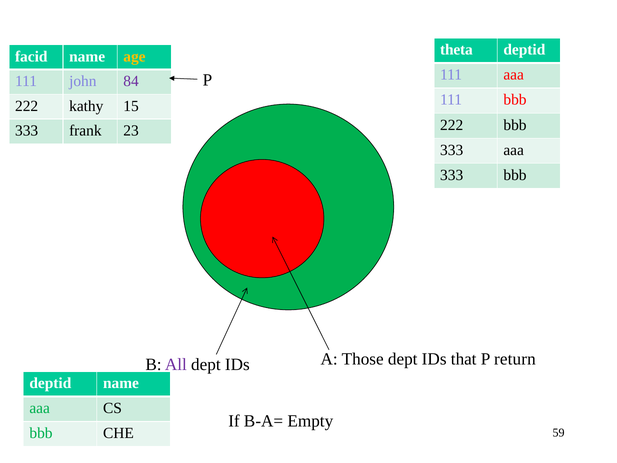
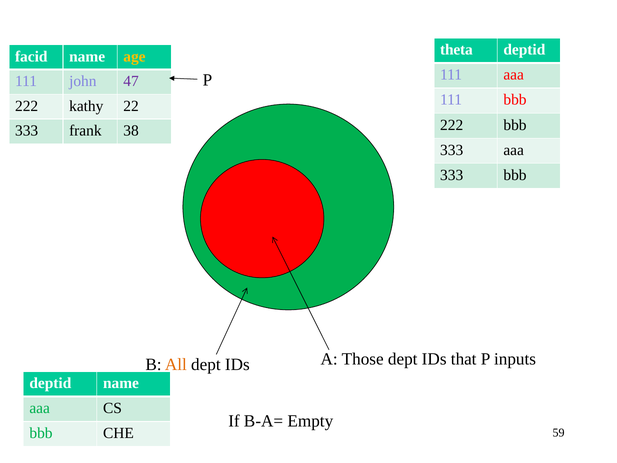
84: 84 -> 47
15: 15 -> 22
23: 23 -> 38
All colour: purple -> orange
return: return -> inputs
